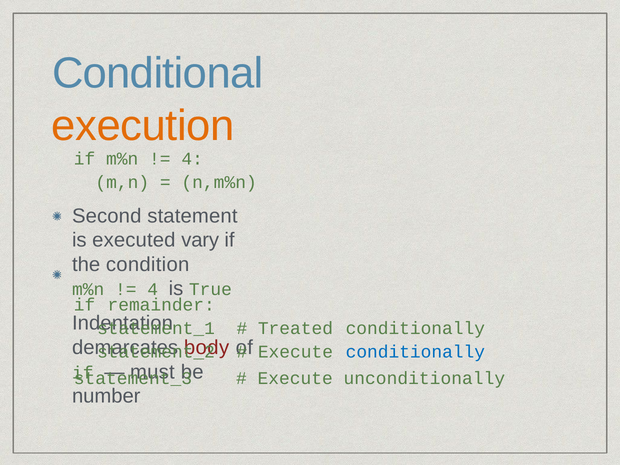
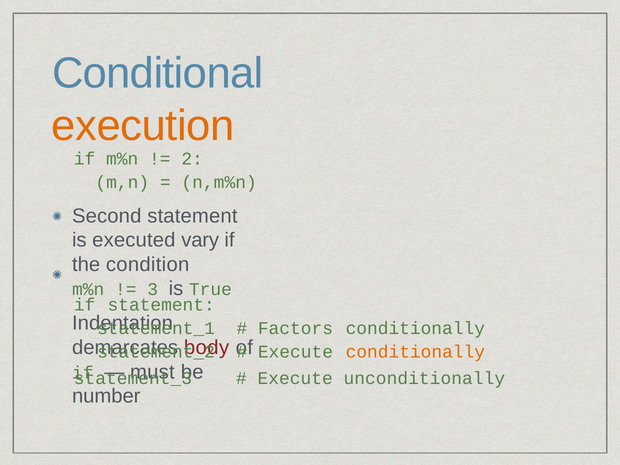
4 at (192, 159): 4 -> 2
4 at (153, 290): 4 -> 3
if remainder: remainder -> statement
Treated: Treated -> Factors
conditionally at (415, 352) colour: blue -> orange
